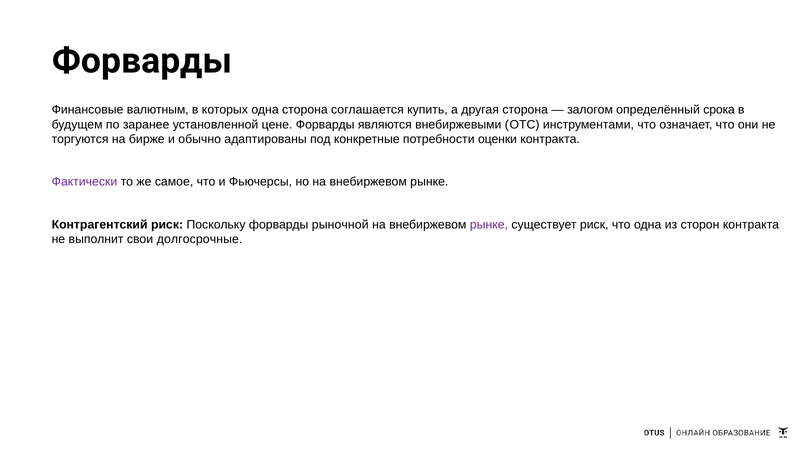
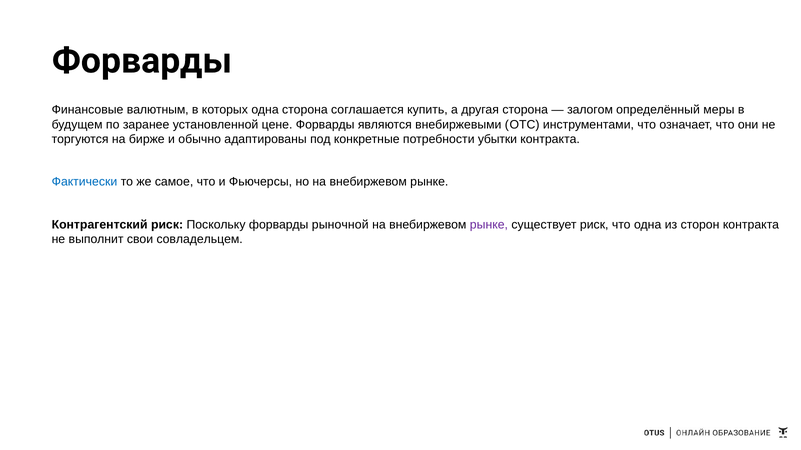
срока: срока -> меры
оценки: оценки -> убытки
Фактически colour: purple -> blue
долгосрочные: долгосрочные -> совладельцем
